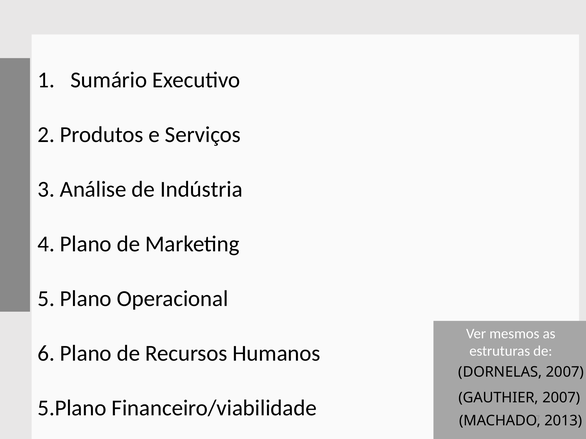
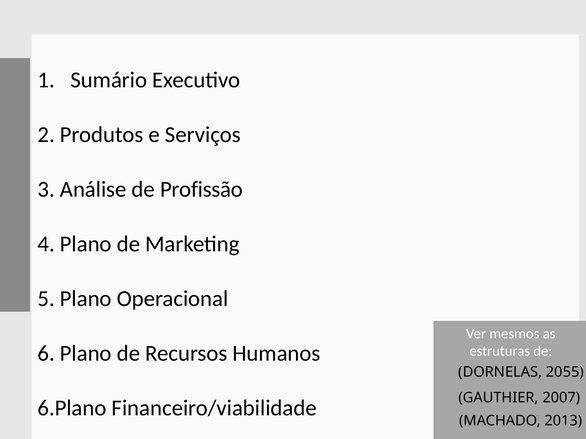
Indústria: Indústria -> Profissão
DORNELAS 2007: 2007 -> 2055
5.Plano: 5.Plano -> 6.Plano
